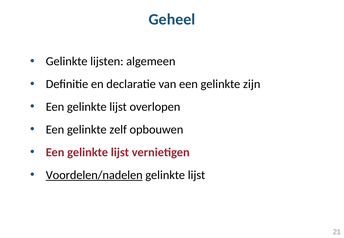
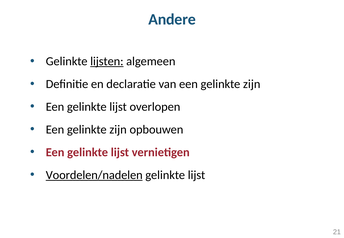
Geheel: Geheel -> Andere
lijsten underline: none -> present
zelf at (118, 130): zelf -> zijn
